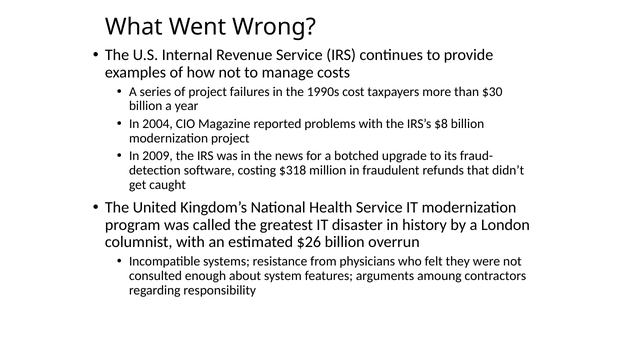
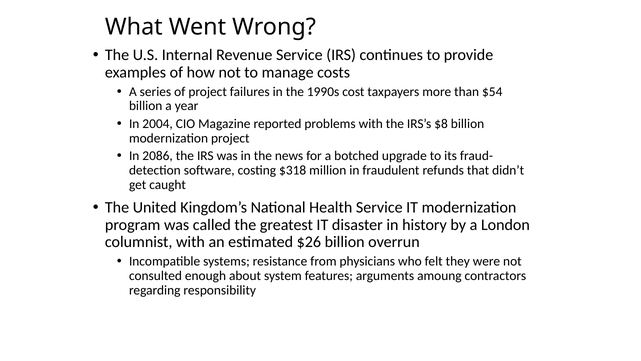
$30: $30 -> $54
2009: 2009 -> 2086
